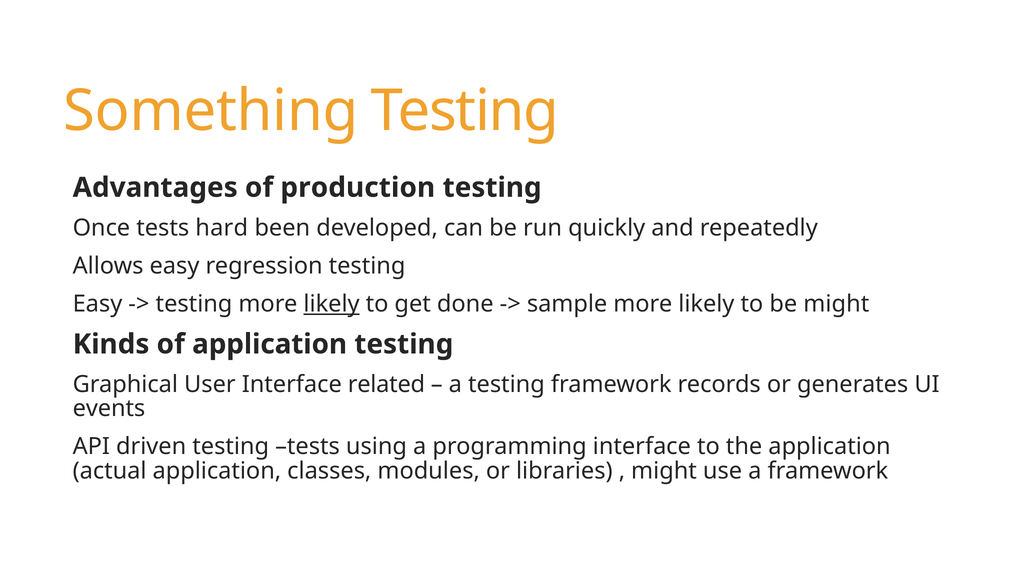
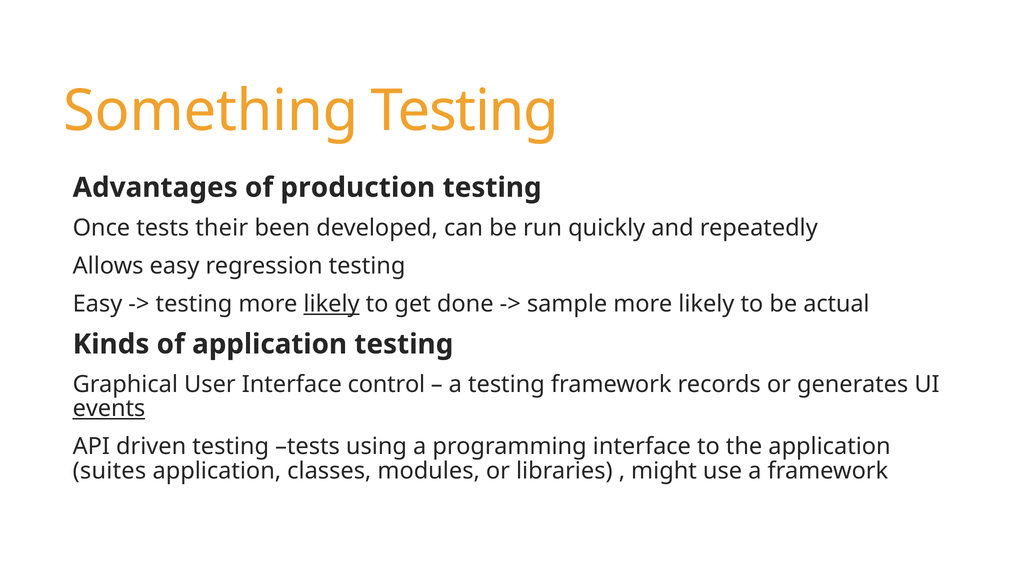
hard: hard -> their
be might: might -> actual
related: related -> control
events underline: none -> present
actual: actual -> suites
